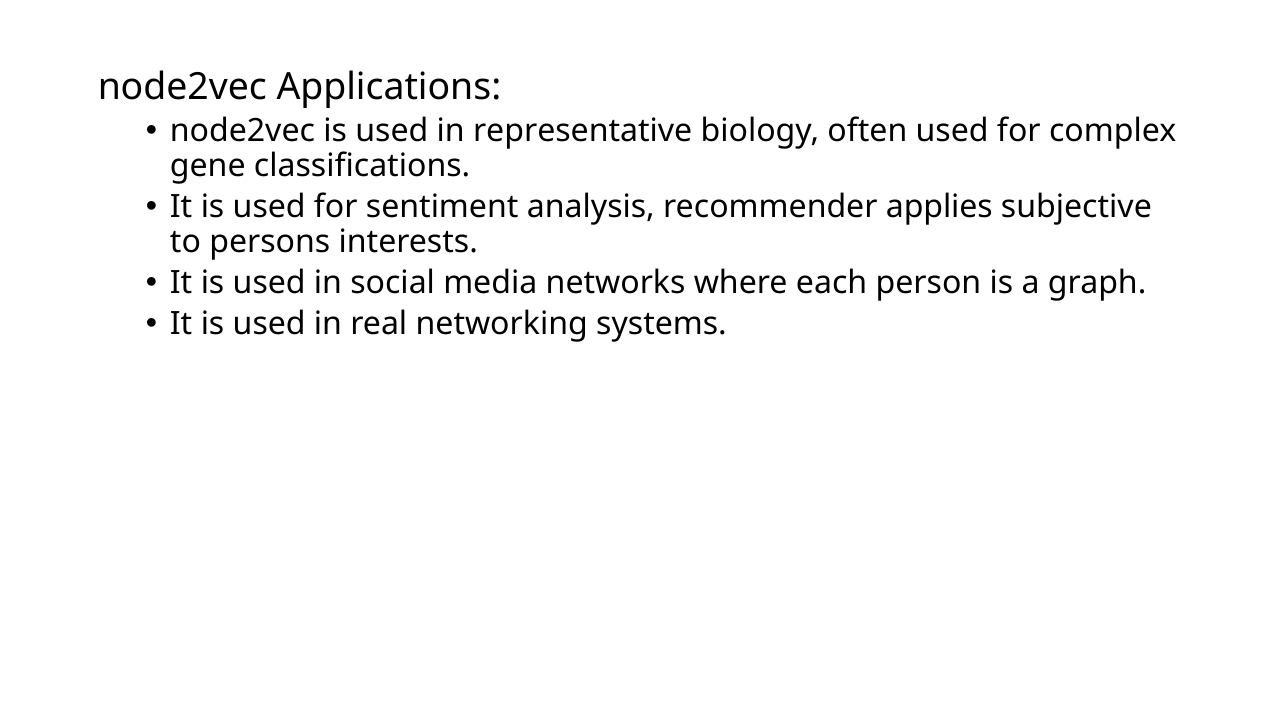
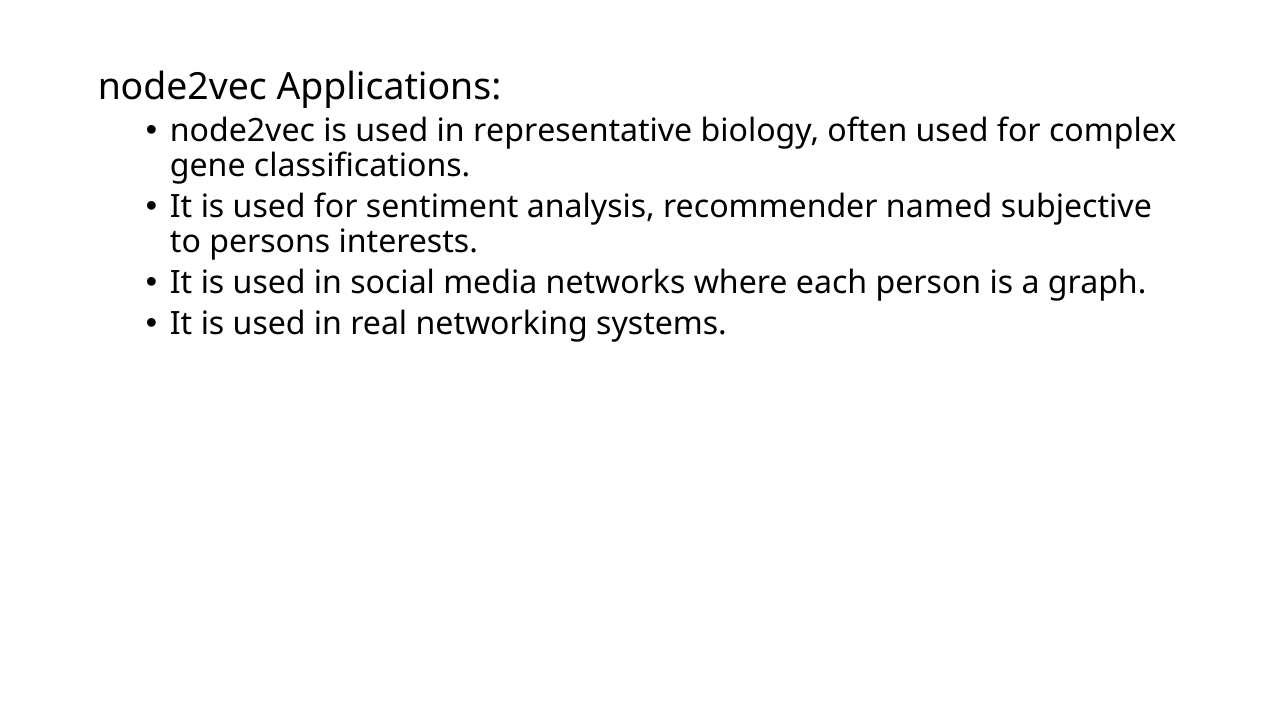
applies: applies -> named
